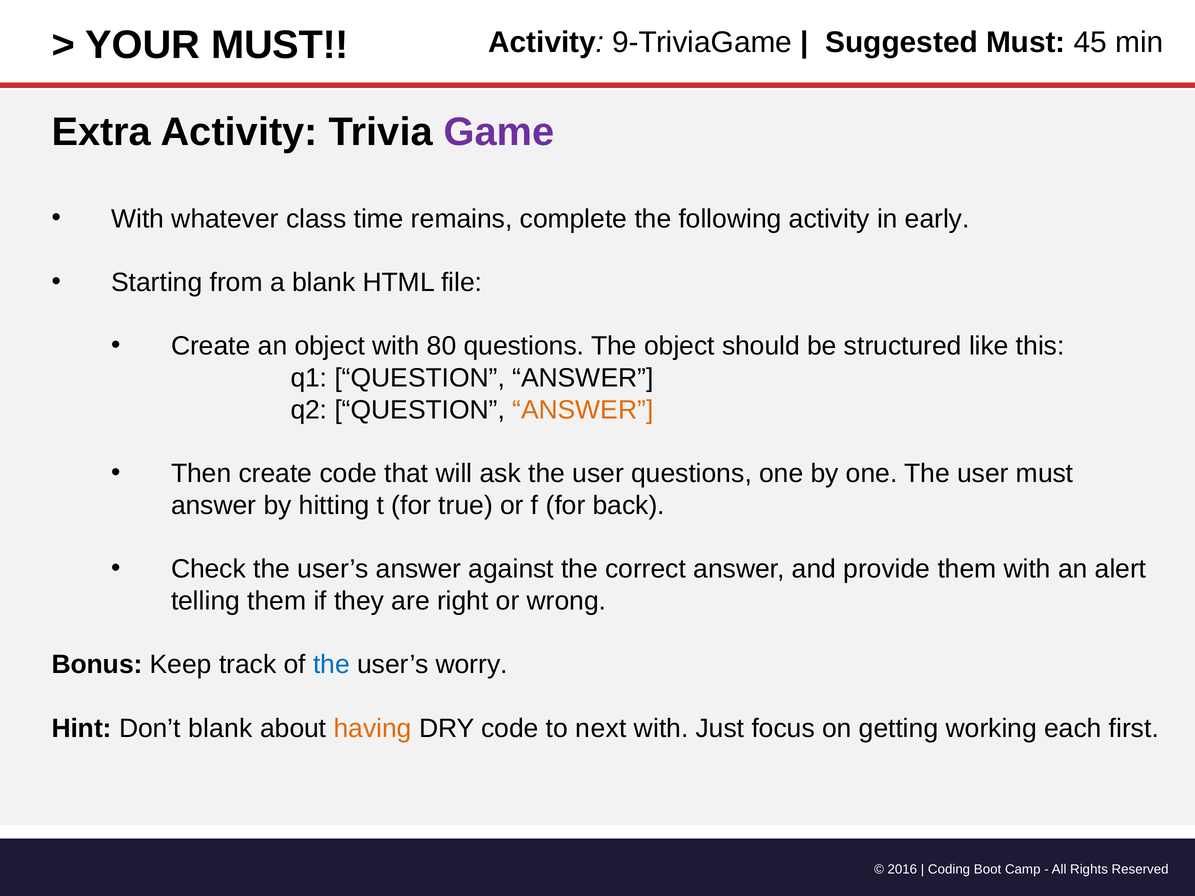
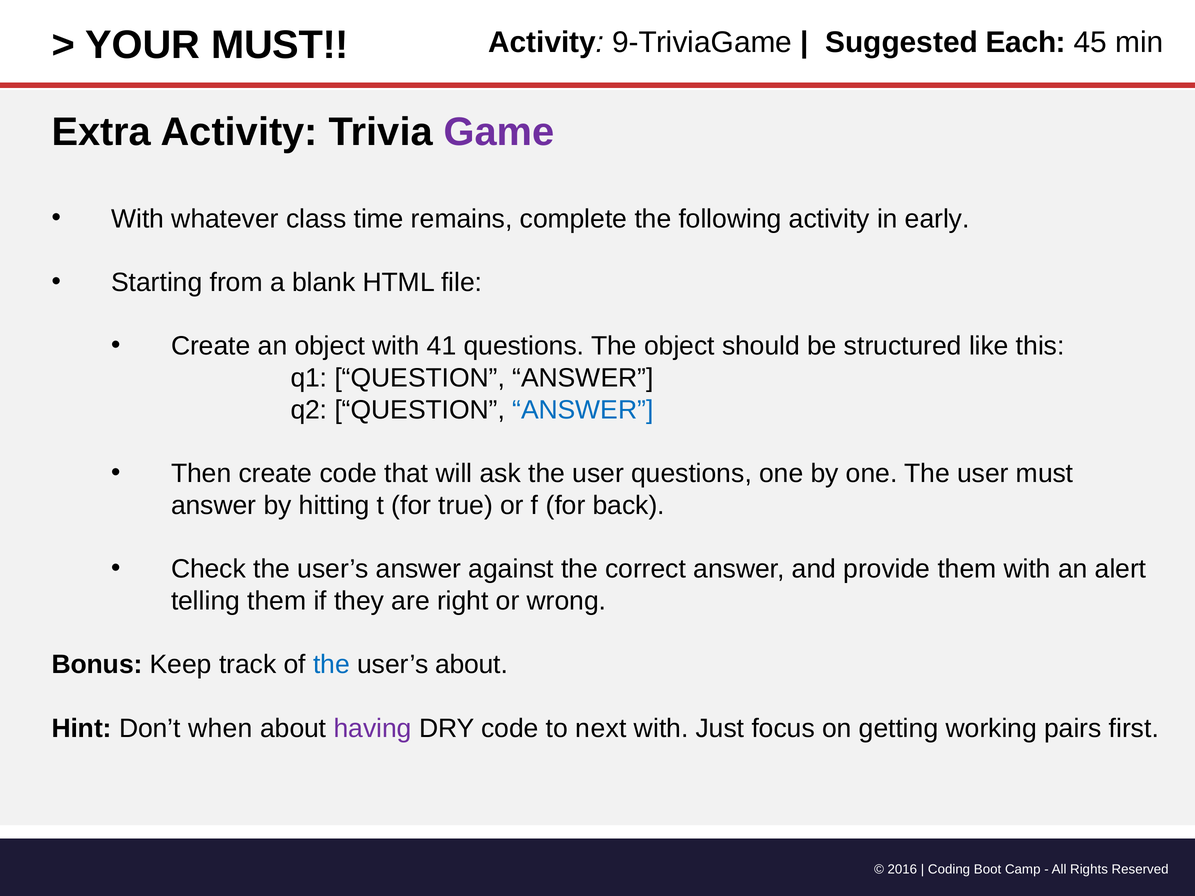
Suggested Must: Must -> Each
80: 80 -> 41
ANSWER at (583, 410) colour: orange -> blue
user’s worry: worry -> about
Don’t blank: blank -> when
having colour: orange -> purple
each: each -> pairs
